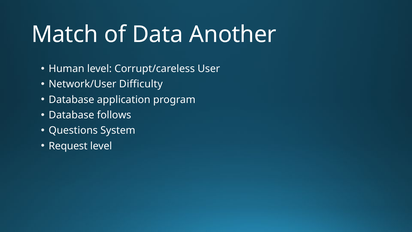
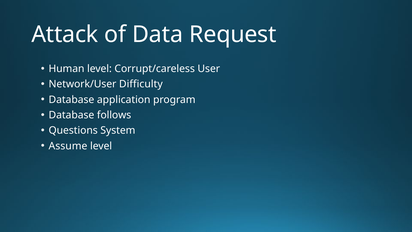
Match: Match -> Attack
Another: Another -> Request
Request: Request -> Assume
